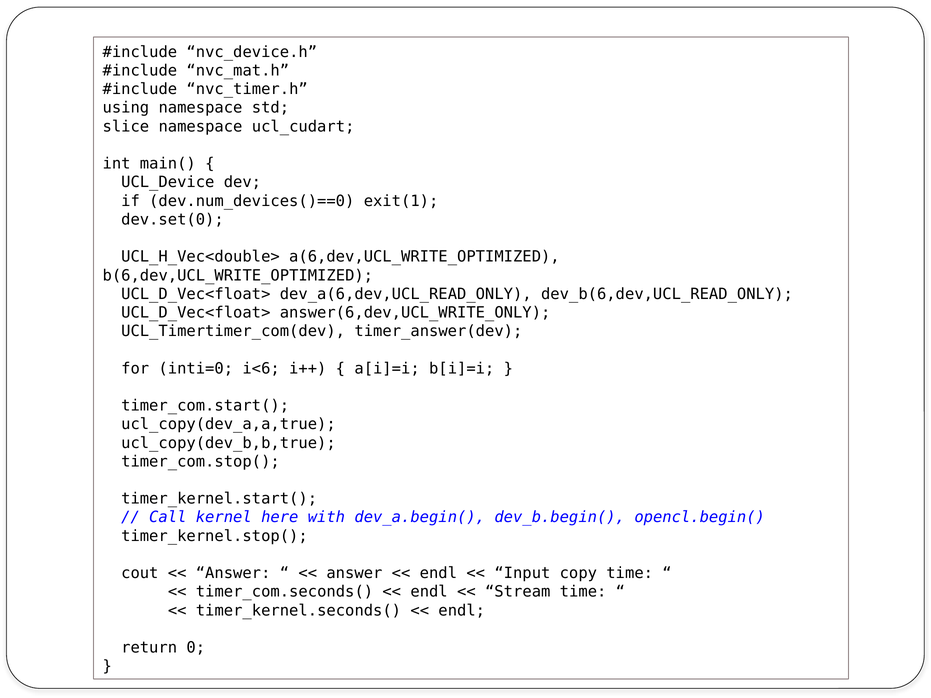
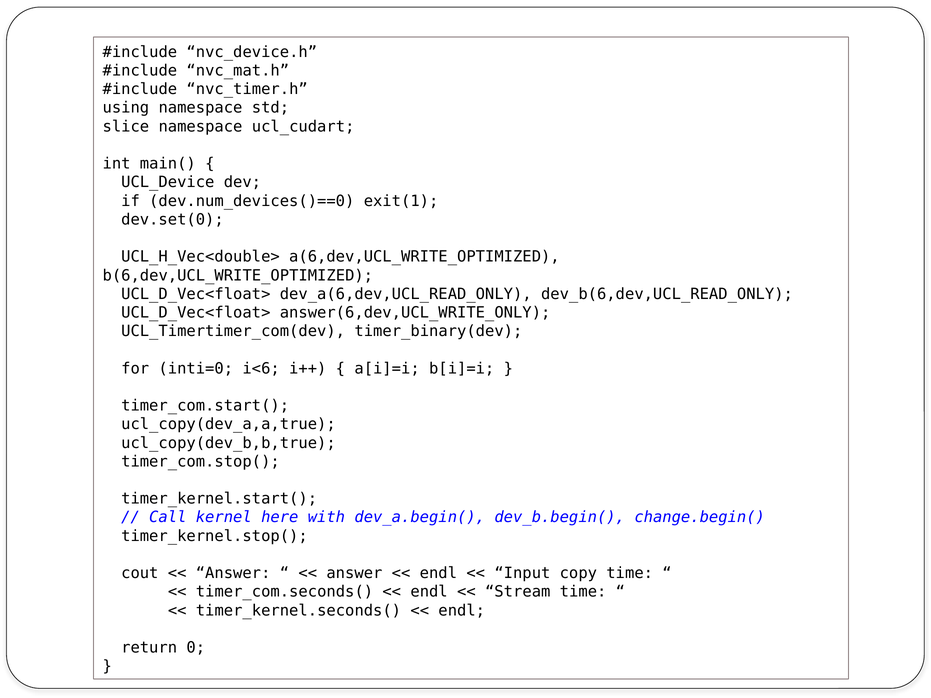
timer_answer(dev: timer_answer(dev -> timer_binary(dev
opencl.begin(: opencl.begin( -> change.begin(
